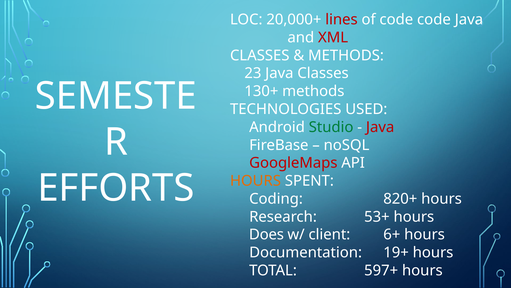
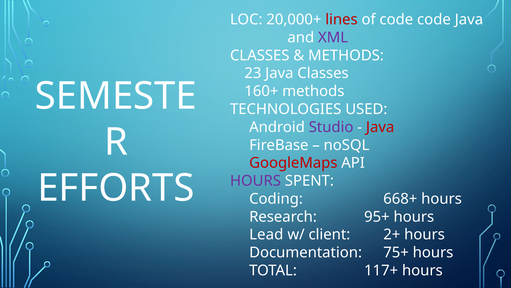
XML colour: red -> purple
130+: 130+ -> 160+
Studio colour: green -> purple
HOURS at (255, 181) colour: orange -> purple
820+: 820+ -> 668+
53+: 53+ -> 95+
Does: Does -> Lead
6+: 6+ -> 2+
19+: 19+ -> 75+
597+: 597+ -> 117+
